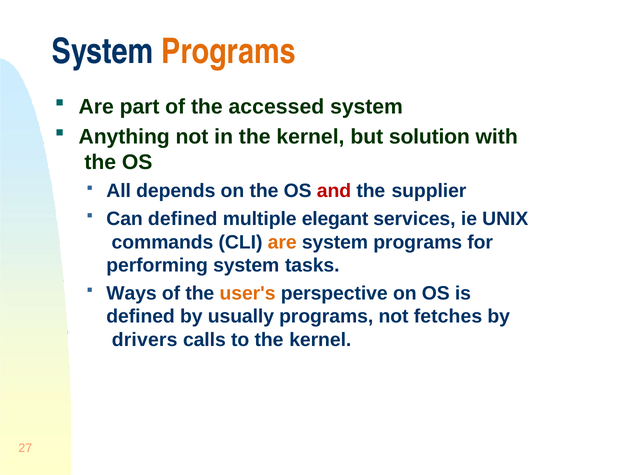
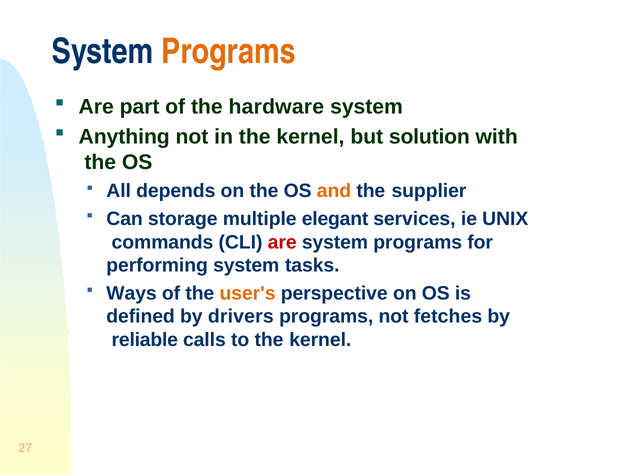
accessed: accessed -> hardware
and colour: red -> orange
Can defined: defined -> storage
are at (282, 242) colour: orange -> red
usually: usually -> drivers
drivers: drivers -> reliable
